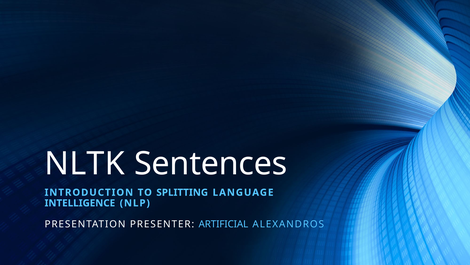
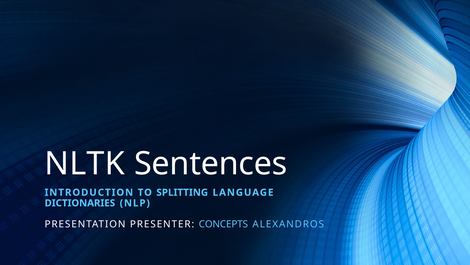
INTELLIGENCE: INTELLIGENCE -> DICTIONARIES
ARTIFICIAL: ARTIFICIAL -> CONCEPTS
